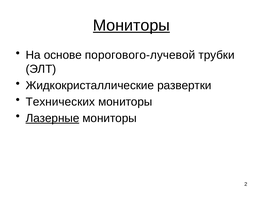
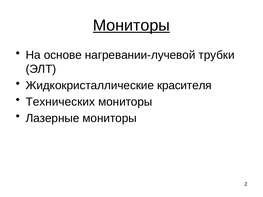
порогового-лучевой: порогового-лучевой -> нагревании-лучевой
развертки: развертки -> красителя
Лазерные underline: present -> none
